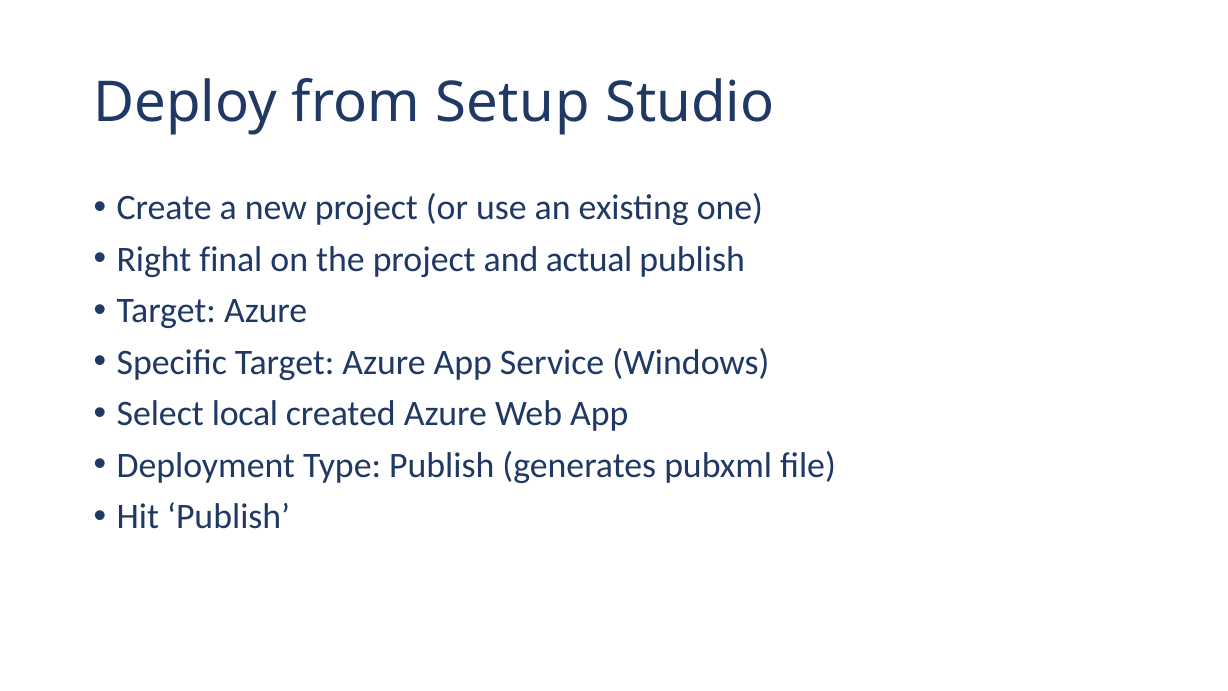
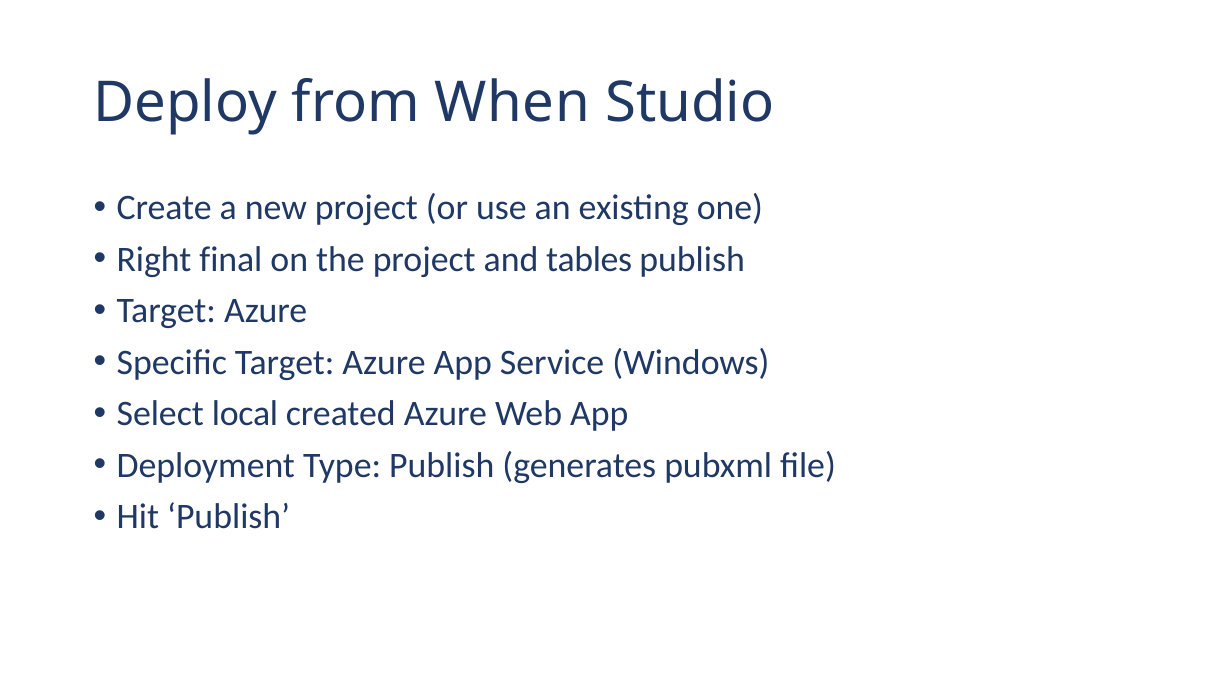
Setup: Setup -> When
actual: actual -> tables
